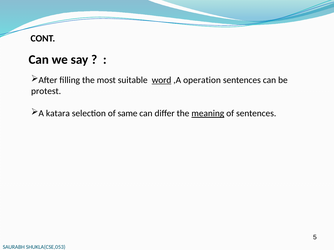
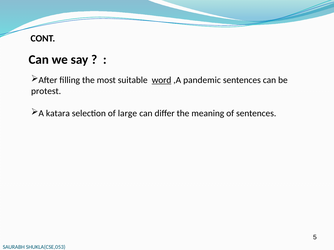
operation: operation -> pandemic
same: same -> large
meaning underline: present -> none
